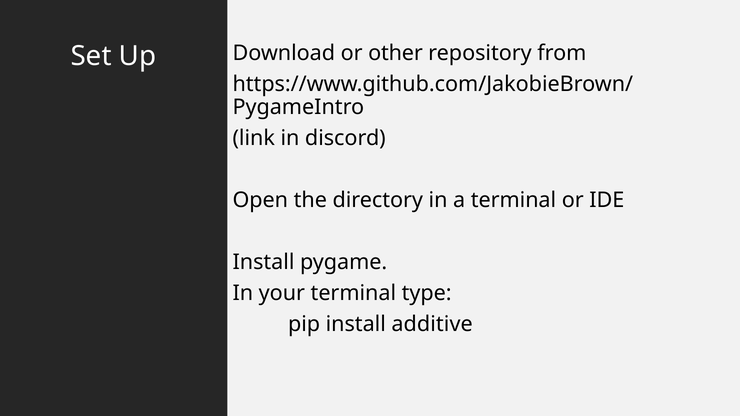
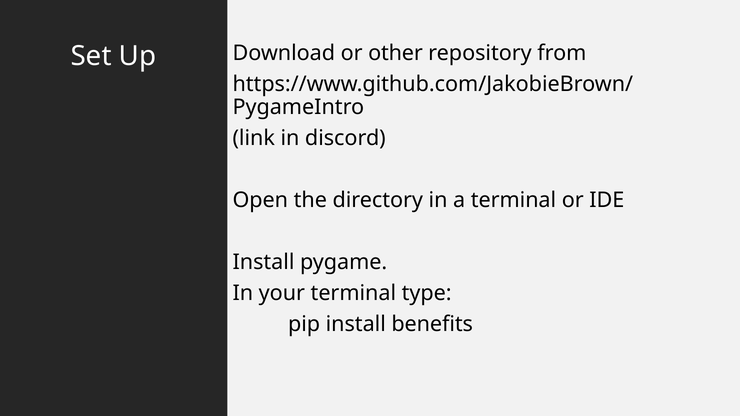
additive: additive -> benefits
